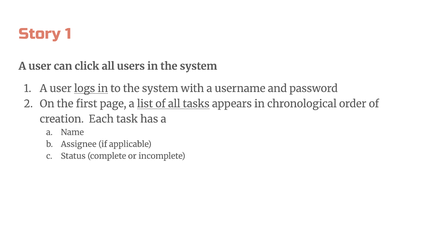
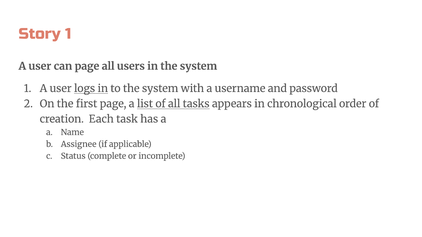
can click: click -> page
